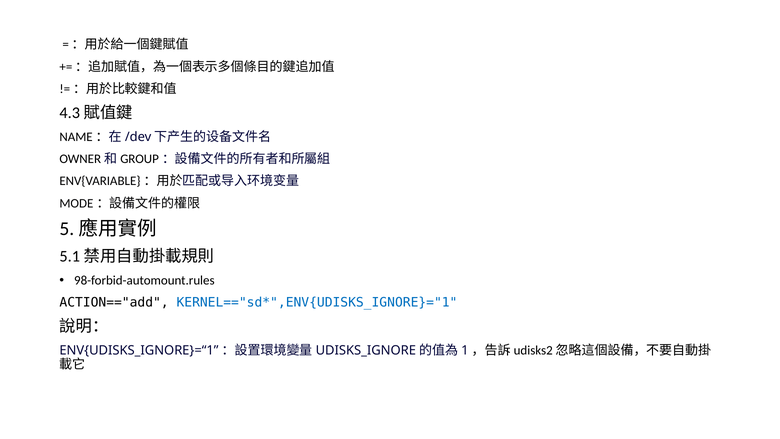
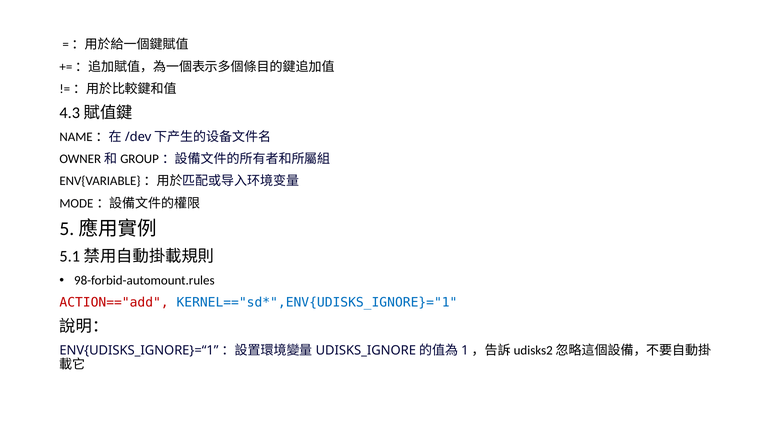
ACTION=="add colour: black -> red
